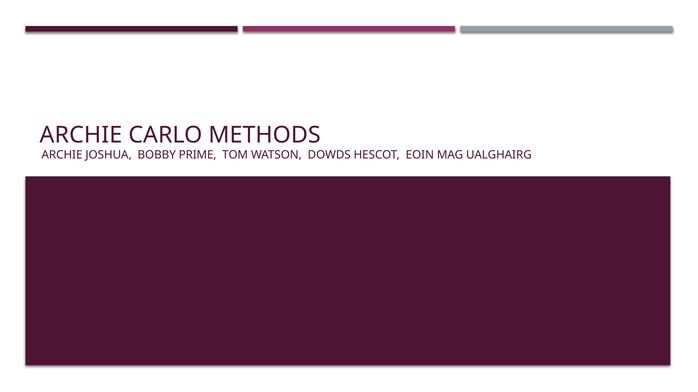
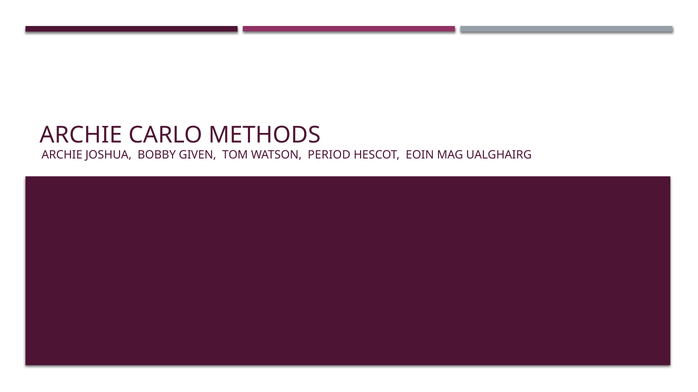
PRIME: PRIME -> GIVEN
DOWDS: DOWDS -> PERIOD
